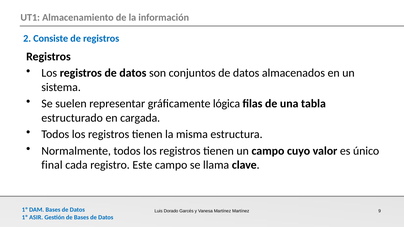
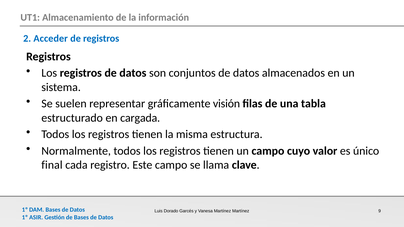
Consiste: Consiste -> Acceder
lógica: lógica -> visión
